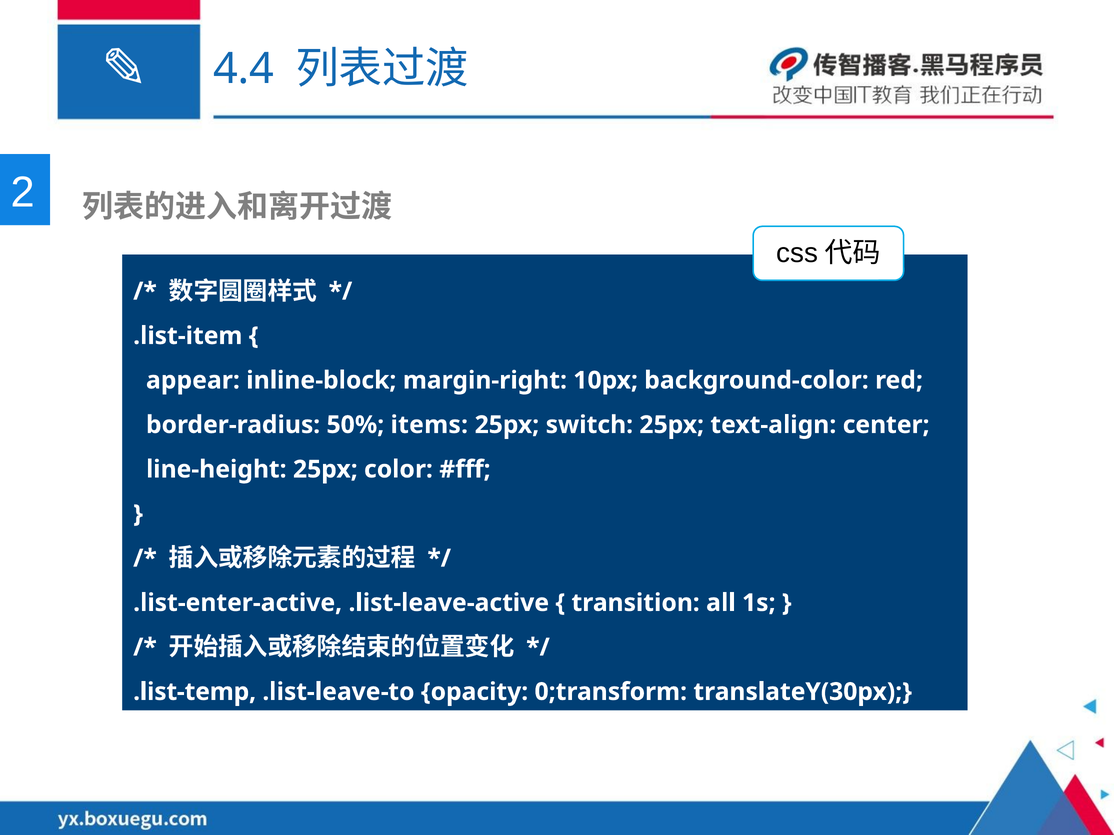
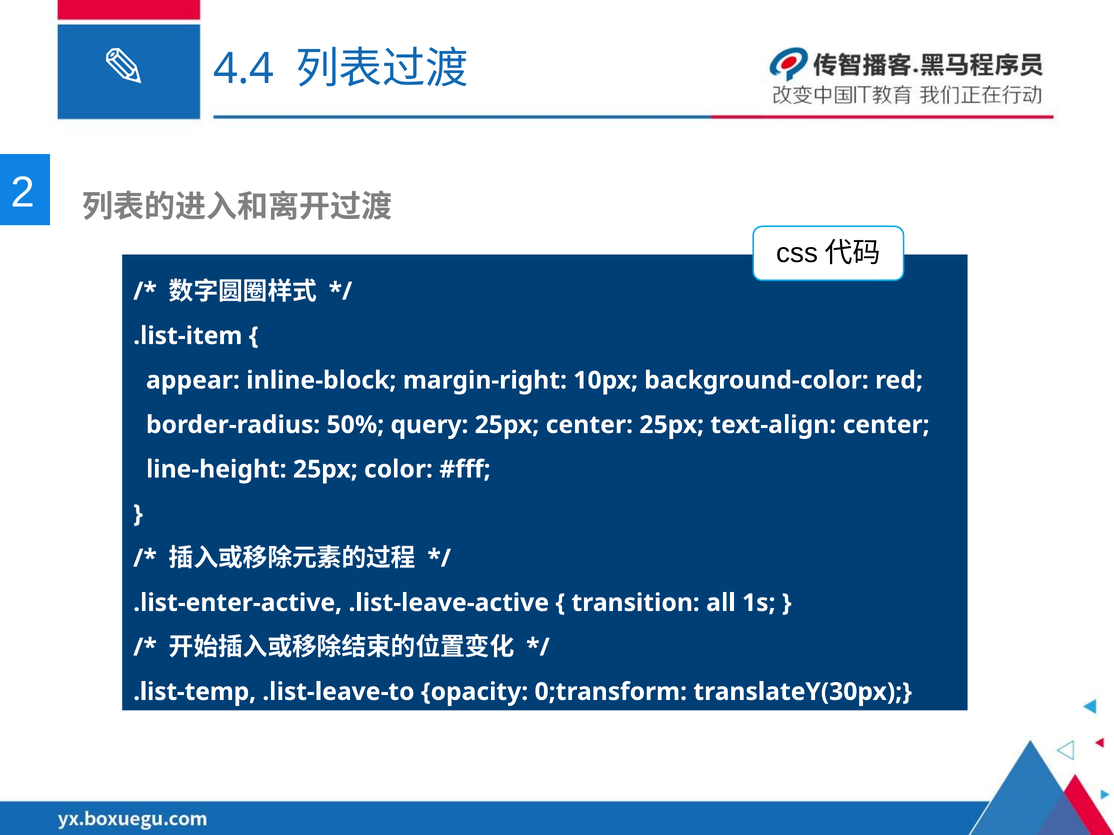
items: items -> query
25px switch: switch -> center
